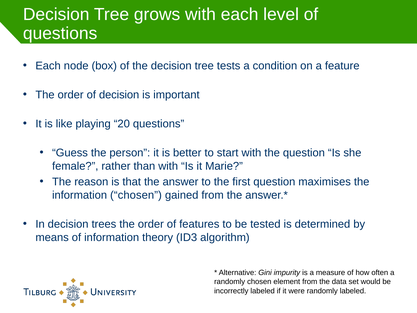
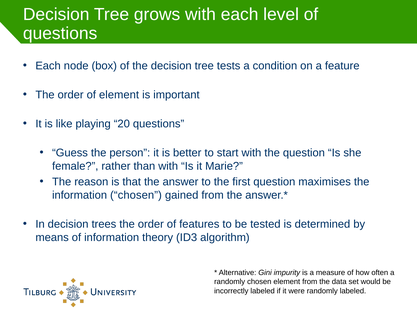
of decision: decision -> element
